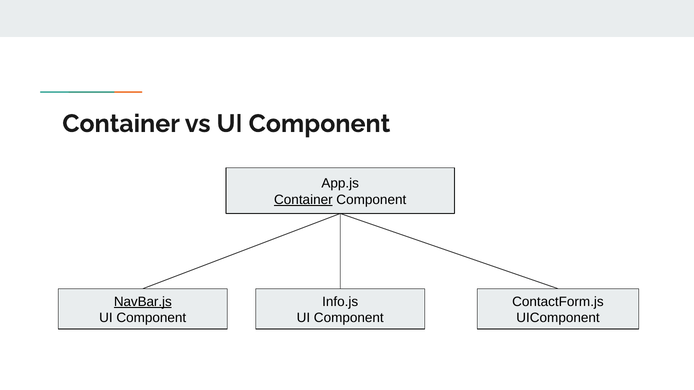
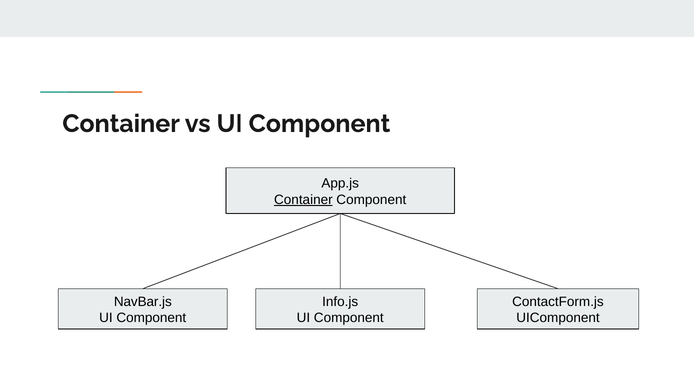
NavBar.js underline: present -> none
